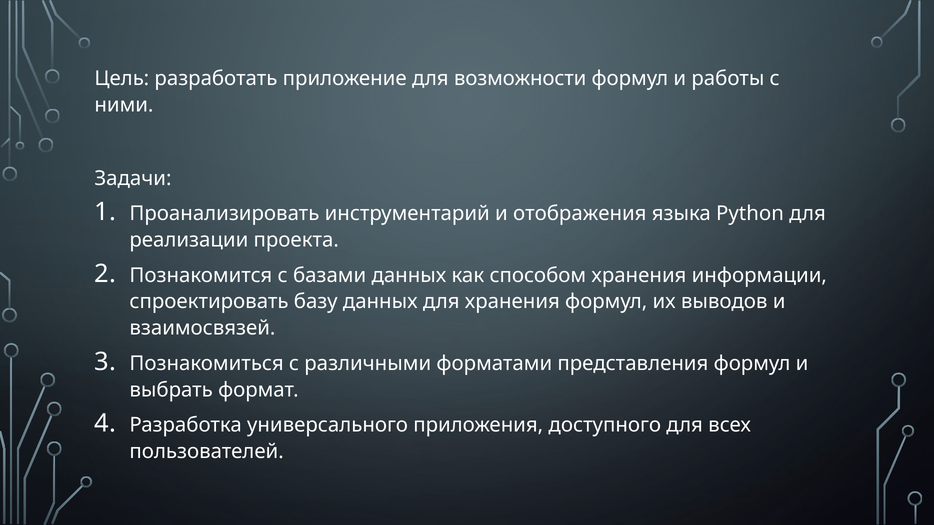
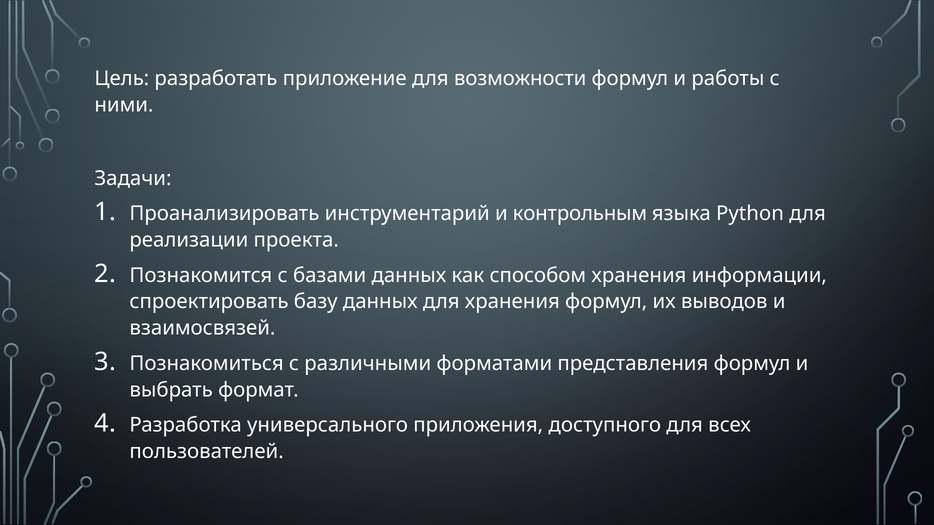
отображения: отображения -> контрольным
